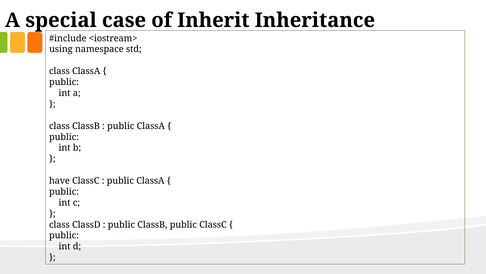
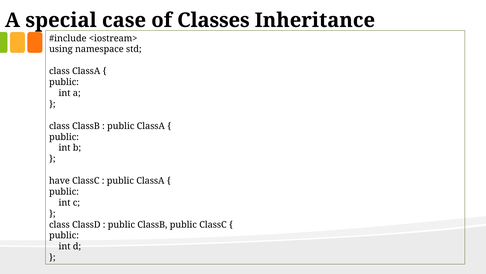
Inherit: Inherit -> Classes
